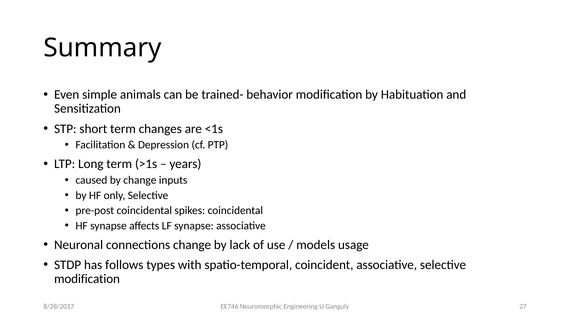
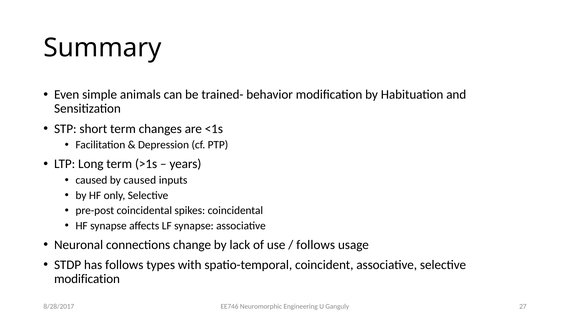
by change: change -> caused
models at (316, 244): models -> follows
